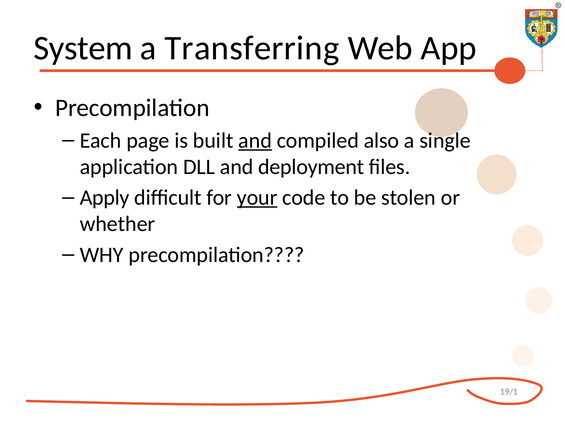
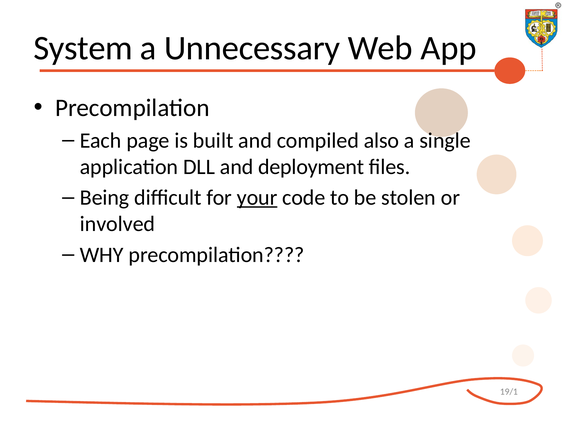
Transferring: Transferring -> Unnecessary
and at (255, 140) underline: present -> none
Apply: Apply -> Being
whether: whether -> involved
